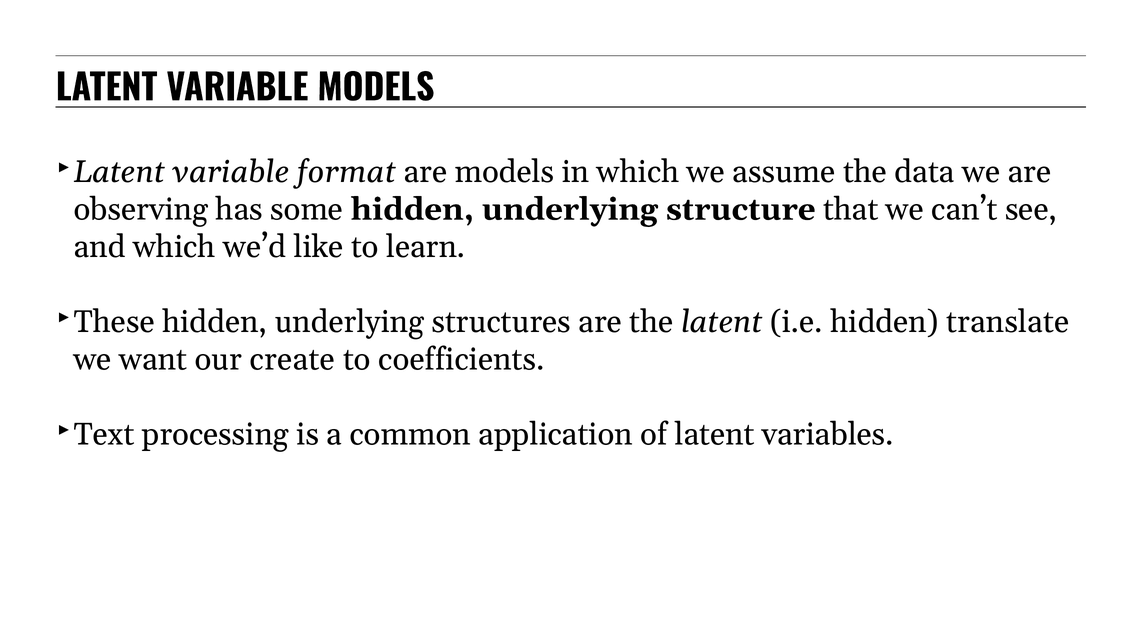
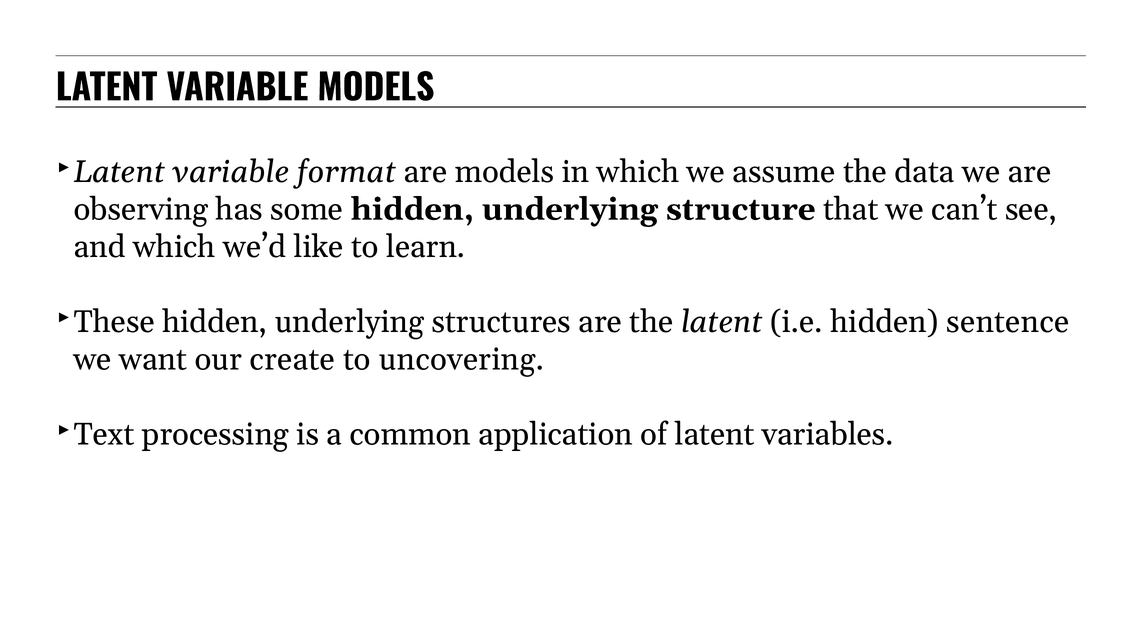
translate: translate -> sentence
coefficients: coefficients -> uncovering
